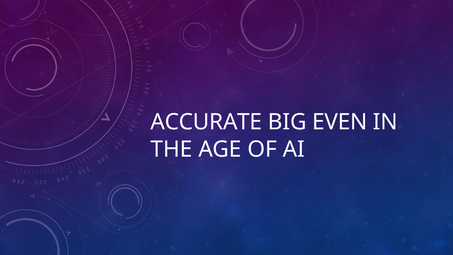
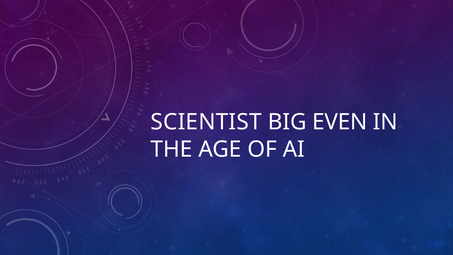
ACCURATE: ACCURATE -> SCIENTIST
